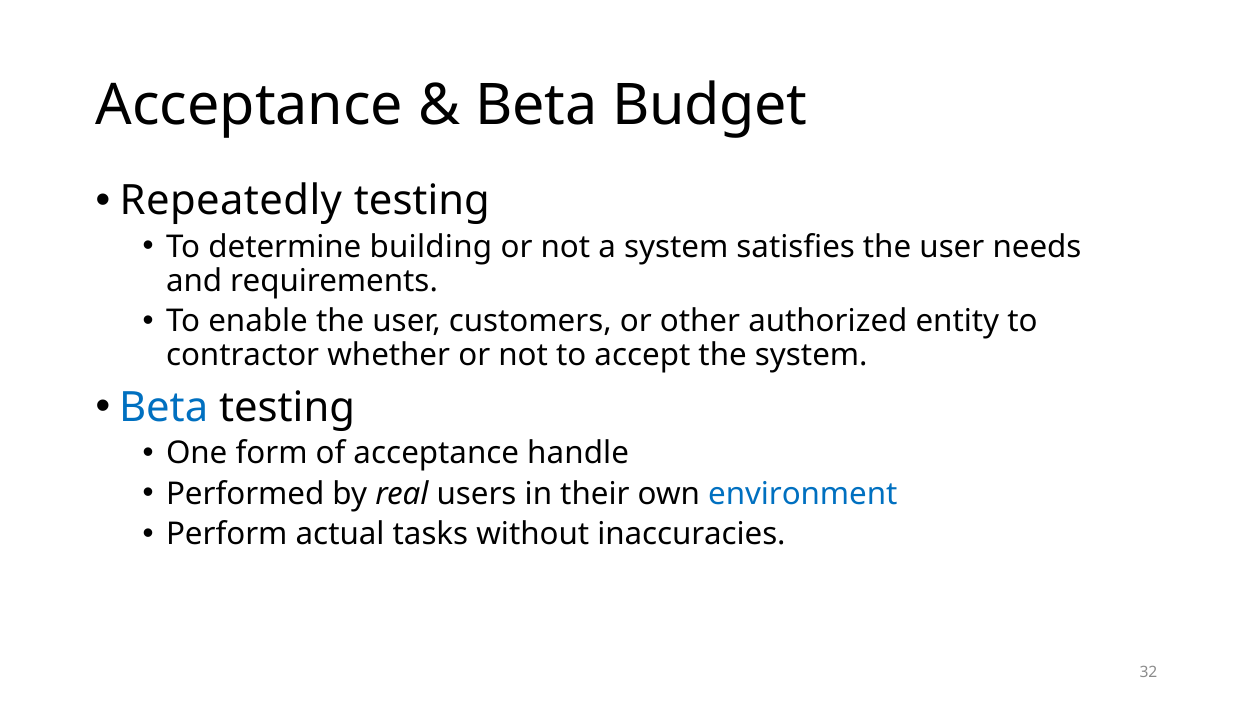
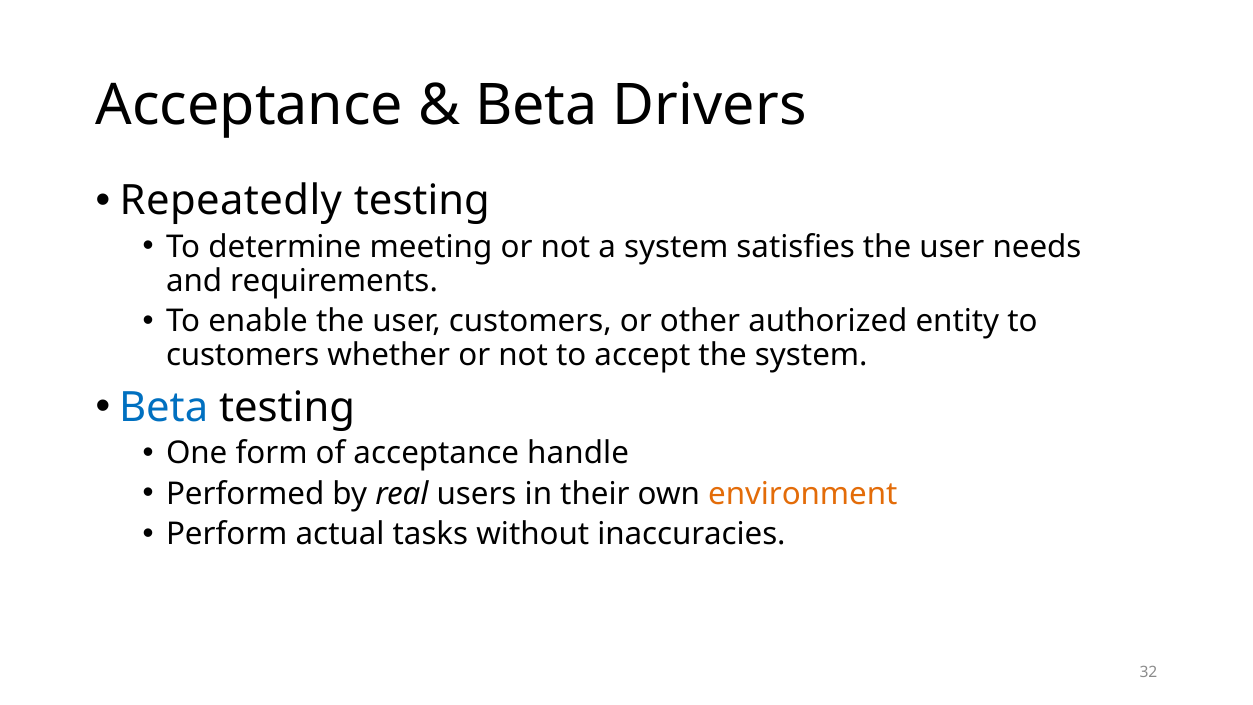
Budget: Budget -> Drivers
building: building -> meeting
contractor at (243, 355): contractor -> customers
environment colour: blue -> orange
